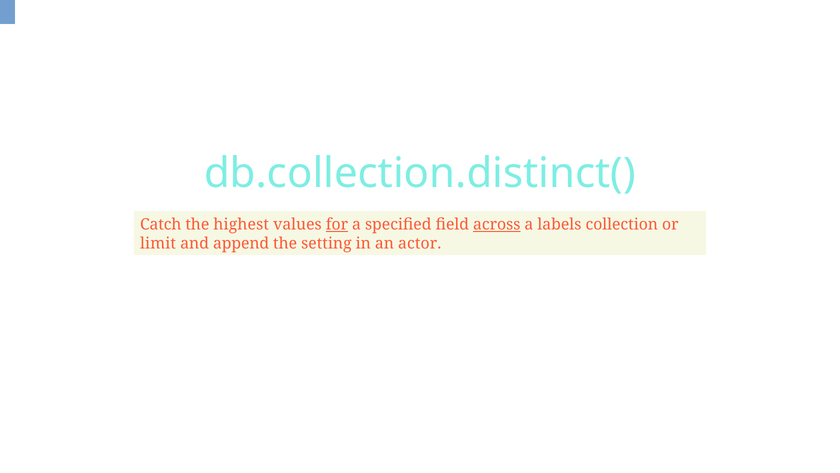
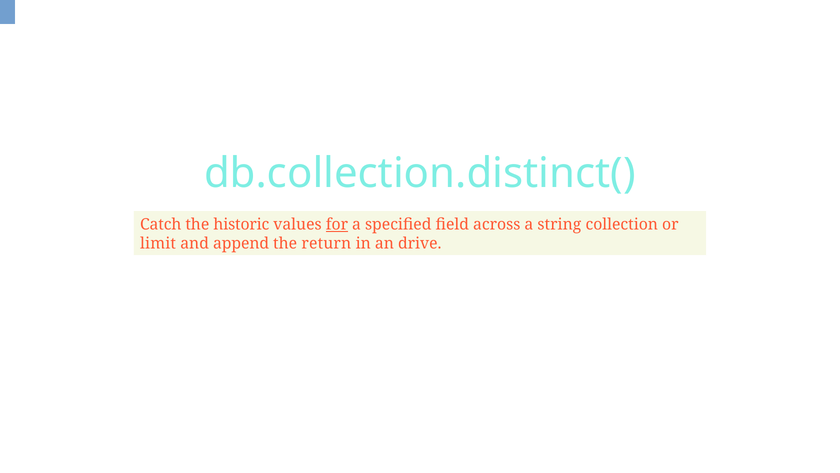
highest: highest -> historic
across underline: present -> none
labels: labels -> string
setting: setting -> return
actor: actor -> drive
